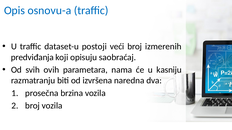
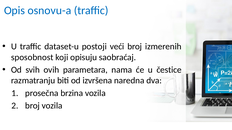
predviđanja: predviđanja -> sposobnost
kasniju: kasniju -> čestice
